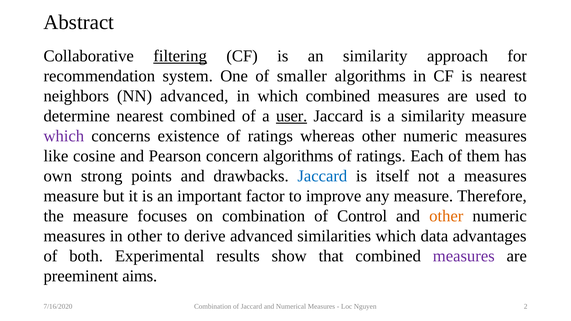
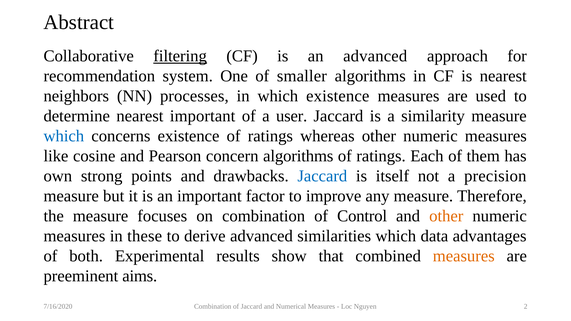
an similarity: similarity -> advanced
NN advanced: advanced -> processes
which combined: combined -> existence
nearest combined: combined -> important
user underline: present -> none
which at (64, 136) colour: purple -> blue
a measures: measures -> precision
in other: other -> these
measures at (464, 256) colour: purple -> orange
